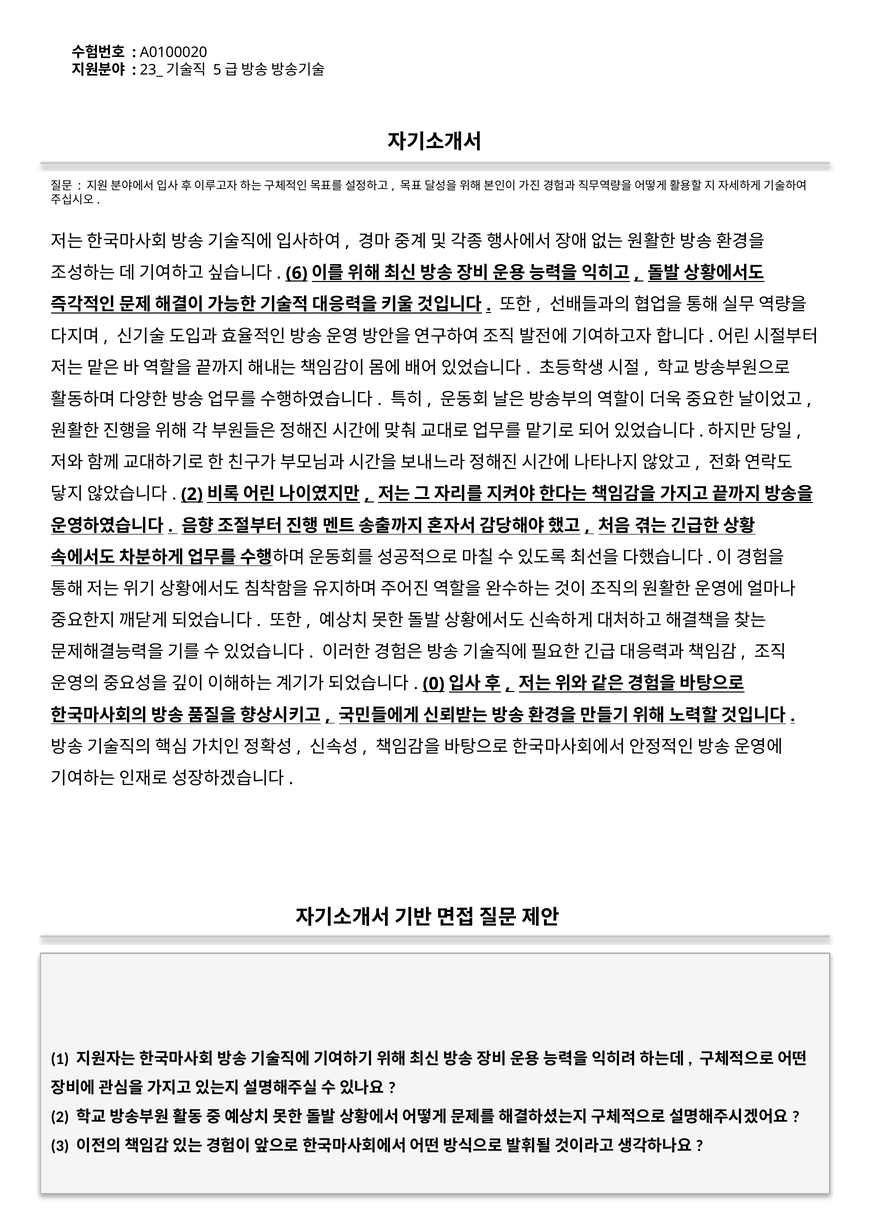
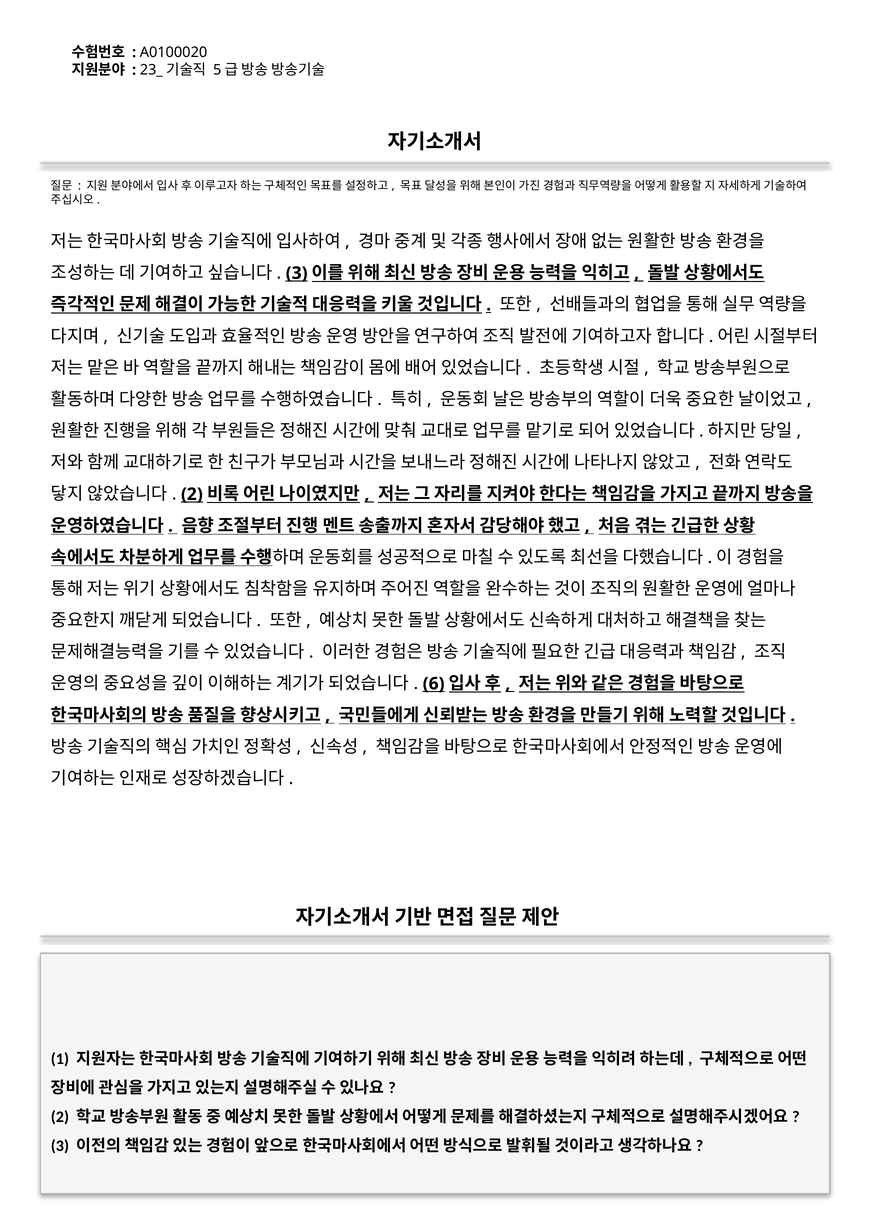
6 at (297, 273): 6 -> 3
0: 0 -> 6
